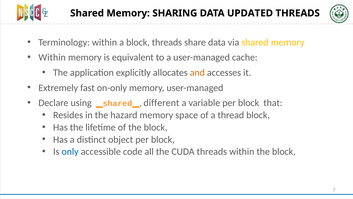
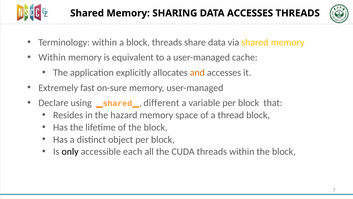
DATA UPDATED: UPDATED -> ACCESSES
on-only: on-only -> on-sure
only colour: blue -> black
code: code -> each
